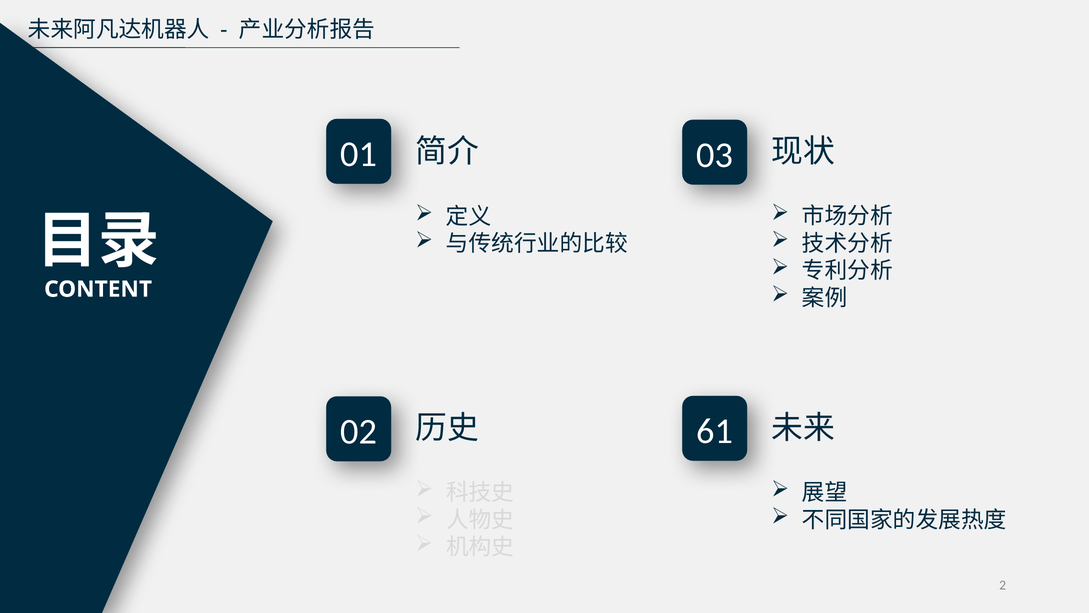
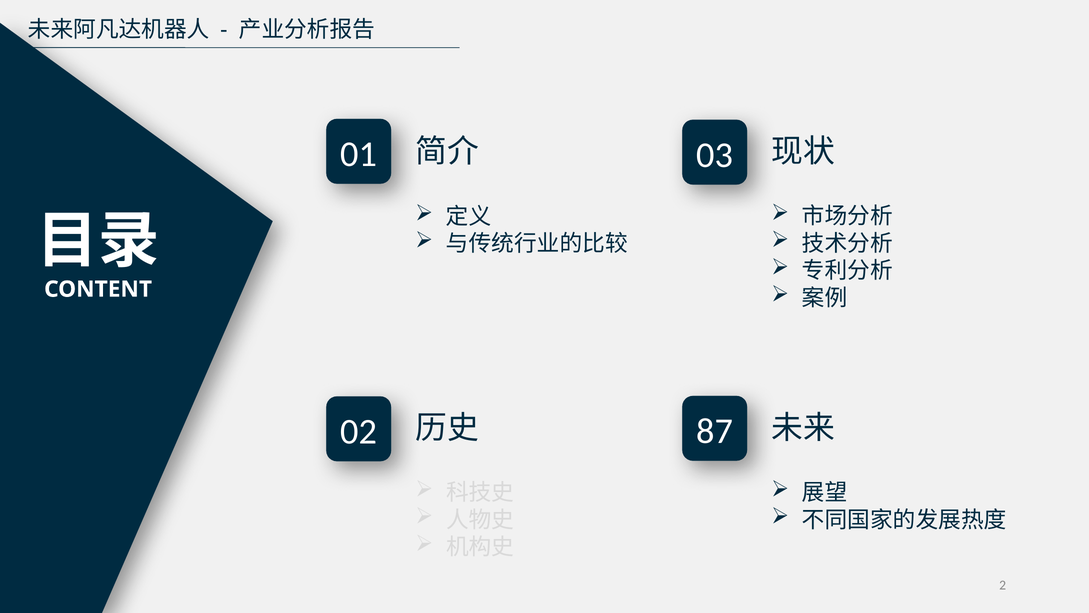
61: 61 -> 87
